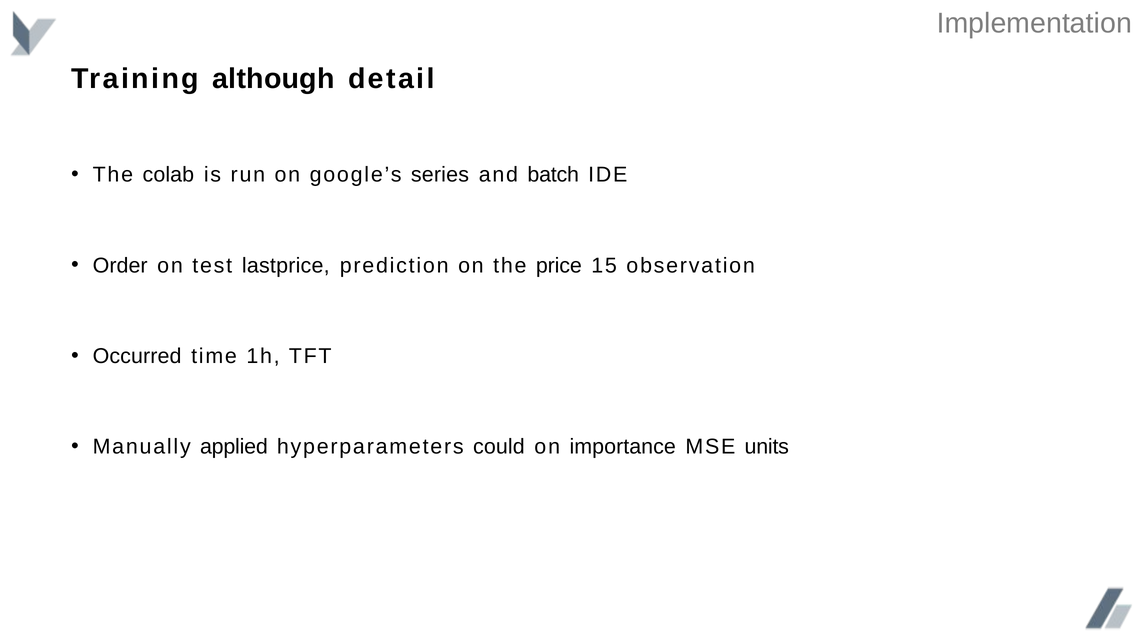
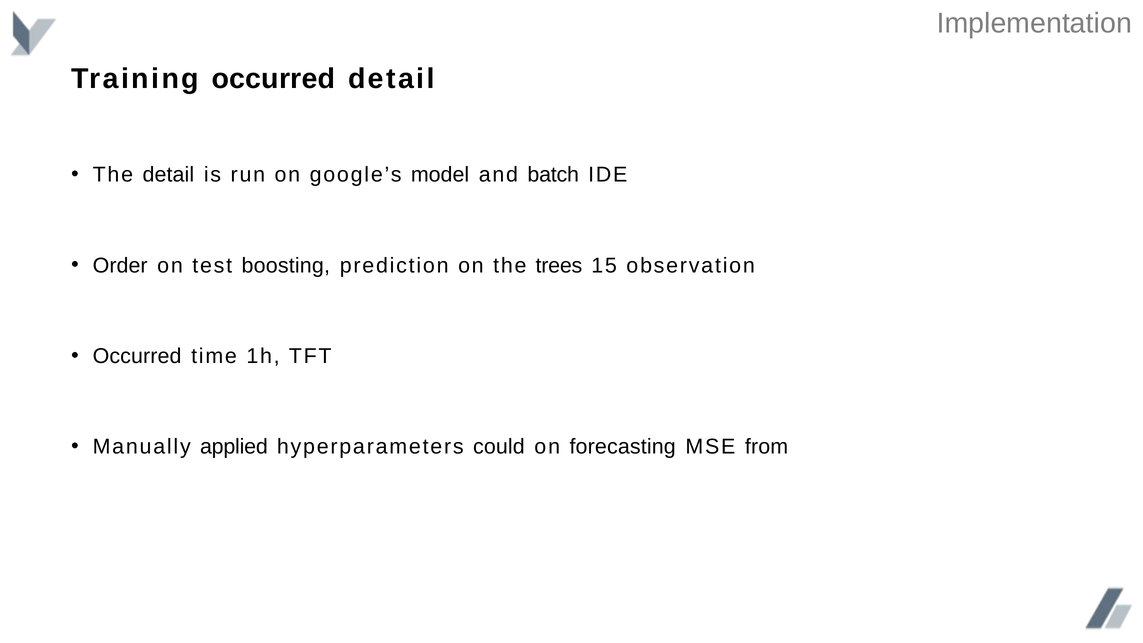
Training although: although -> occurred
The colab: colab -> detail
series: series -> model
lastprice: lastprice -> boosting
price: price -> trees
importance: importance -> forecasting
units: units -> from
